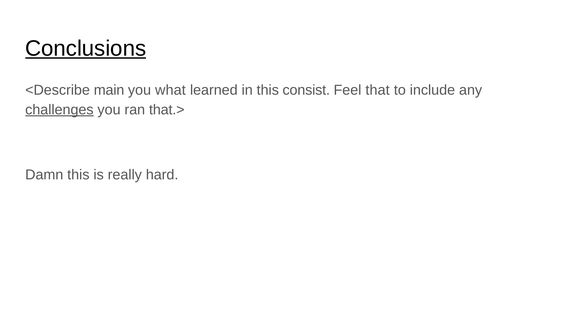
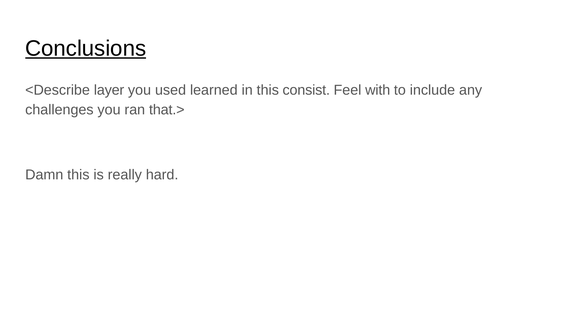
main: main -> layer
what: what -> used
that: that -> with
challenges underline: present -> none
